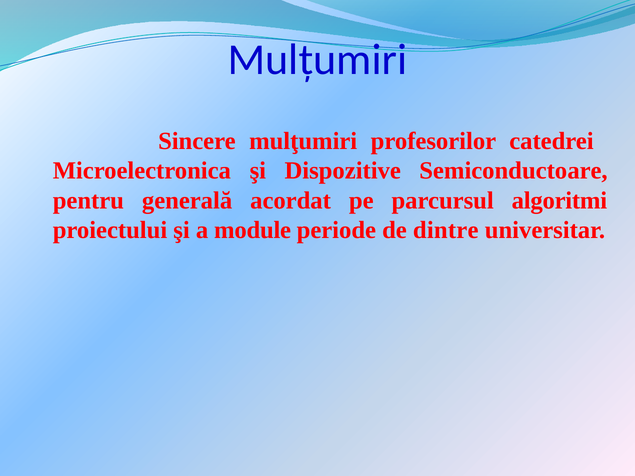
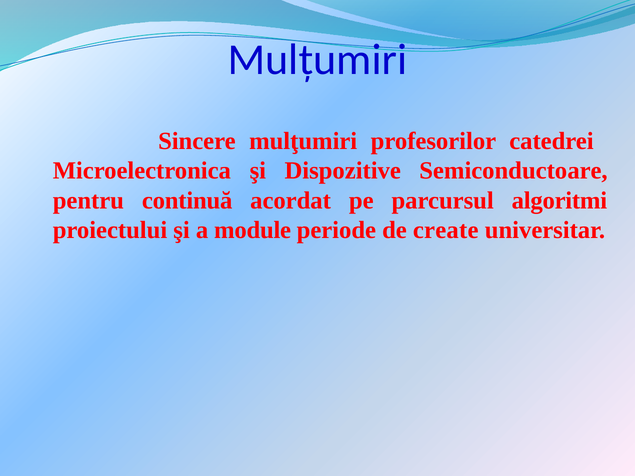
generală: generală -> continuă
dintre: dintre -> create
